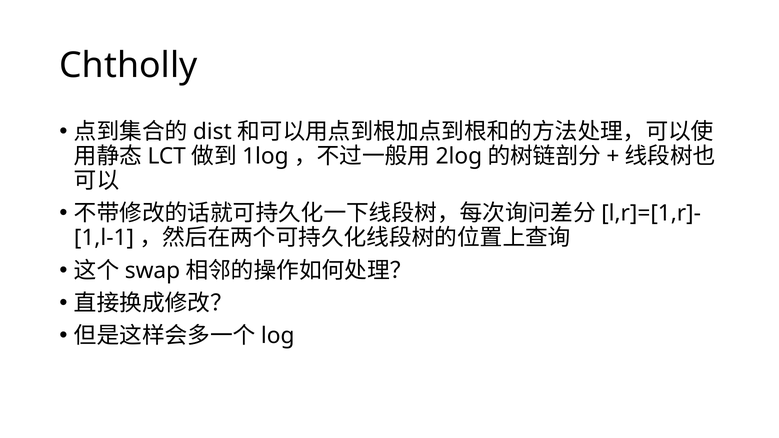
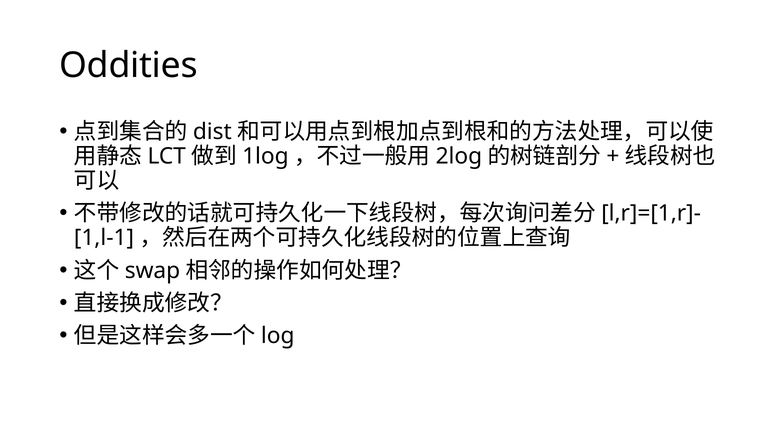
Chtholly: Chtholly -> Oddities
